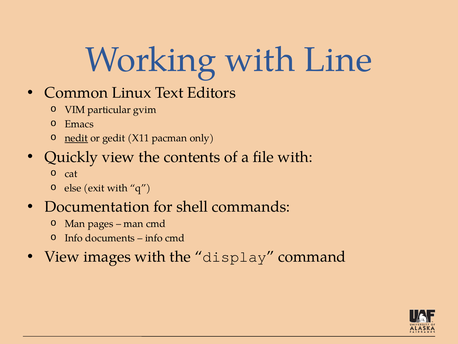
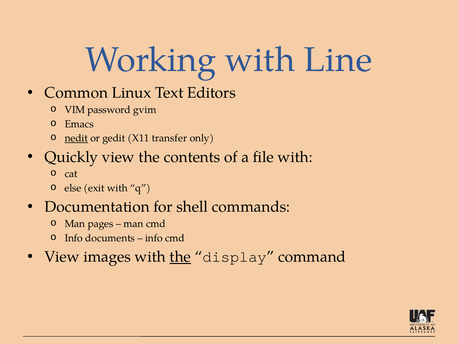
particular: particular -> password
pacman: pacman -> transfer
the at (180, 256) underline: none -> present
